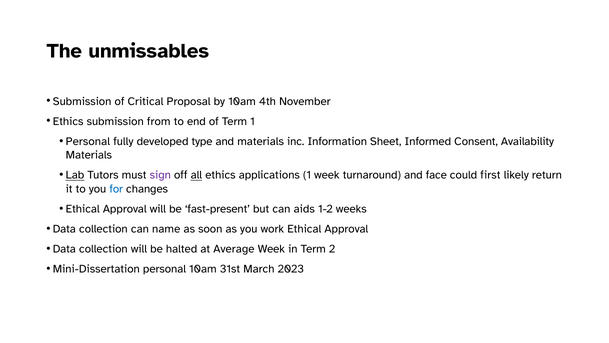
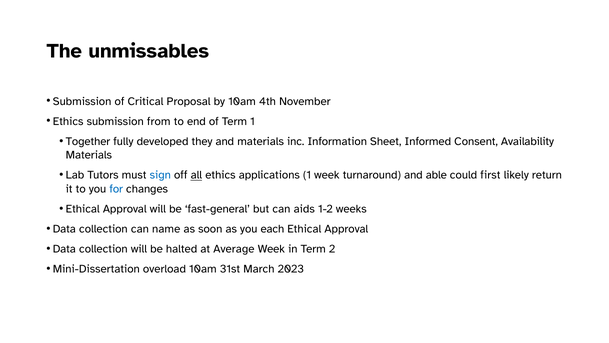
Personal at (88, 141): Personal -> Together
type: type -> they
Lab underline: present -> none
sign colour: purple -> blue
face: face -> able
fast-present: fast-present -> fast-general
work: work -> each
Mini-Dissertation personal: personal -> overload
